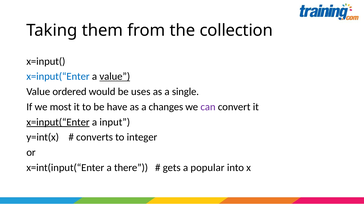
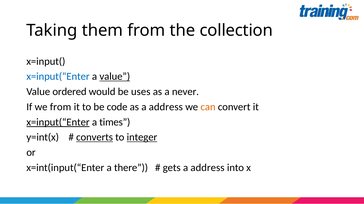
single: single -> never
we most: most -> from
have: have -> code
as a changes: changes -> address
can colour: purple -> orange
input: input -> times
converts underline: none -> present
integer underline: none -> present
gets a popular: popular -> address
